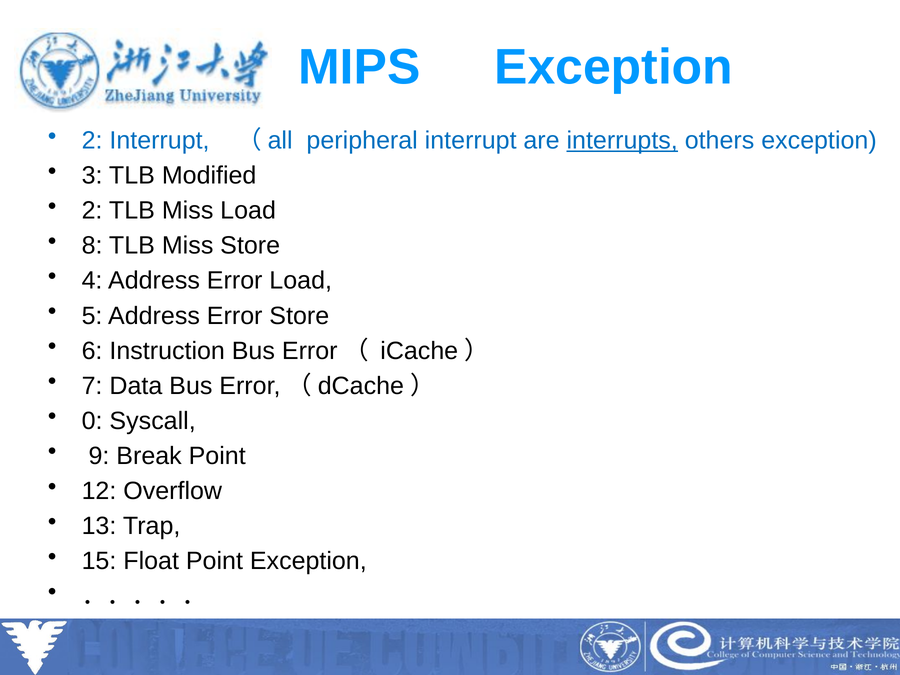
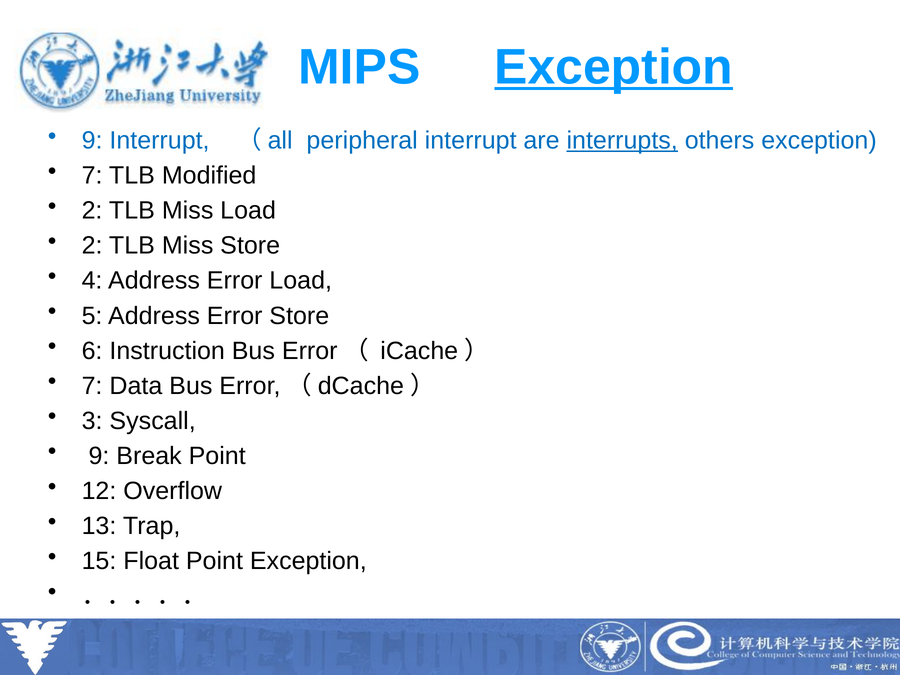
Exception at (614, 67) underline: none -> present
2 at (92, 141): 2 -> 9
3 at (92, 176): 3 -> 7
8 at (92, 246): 8 -> 2
0: 0 -> 3
